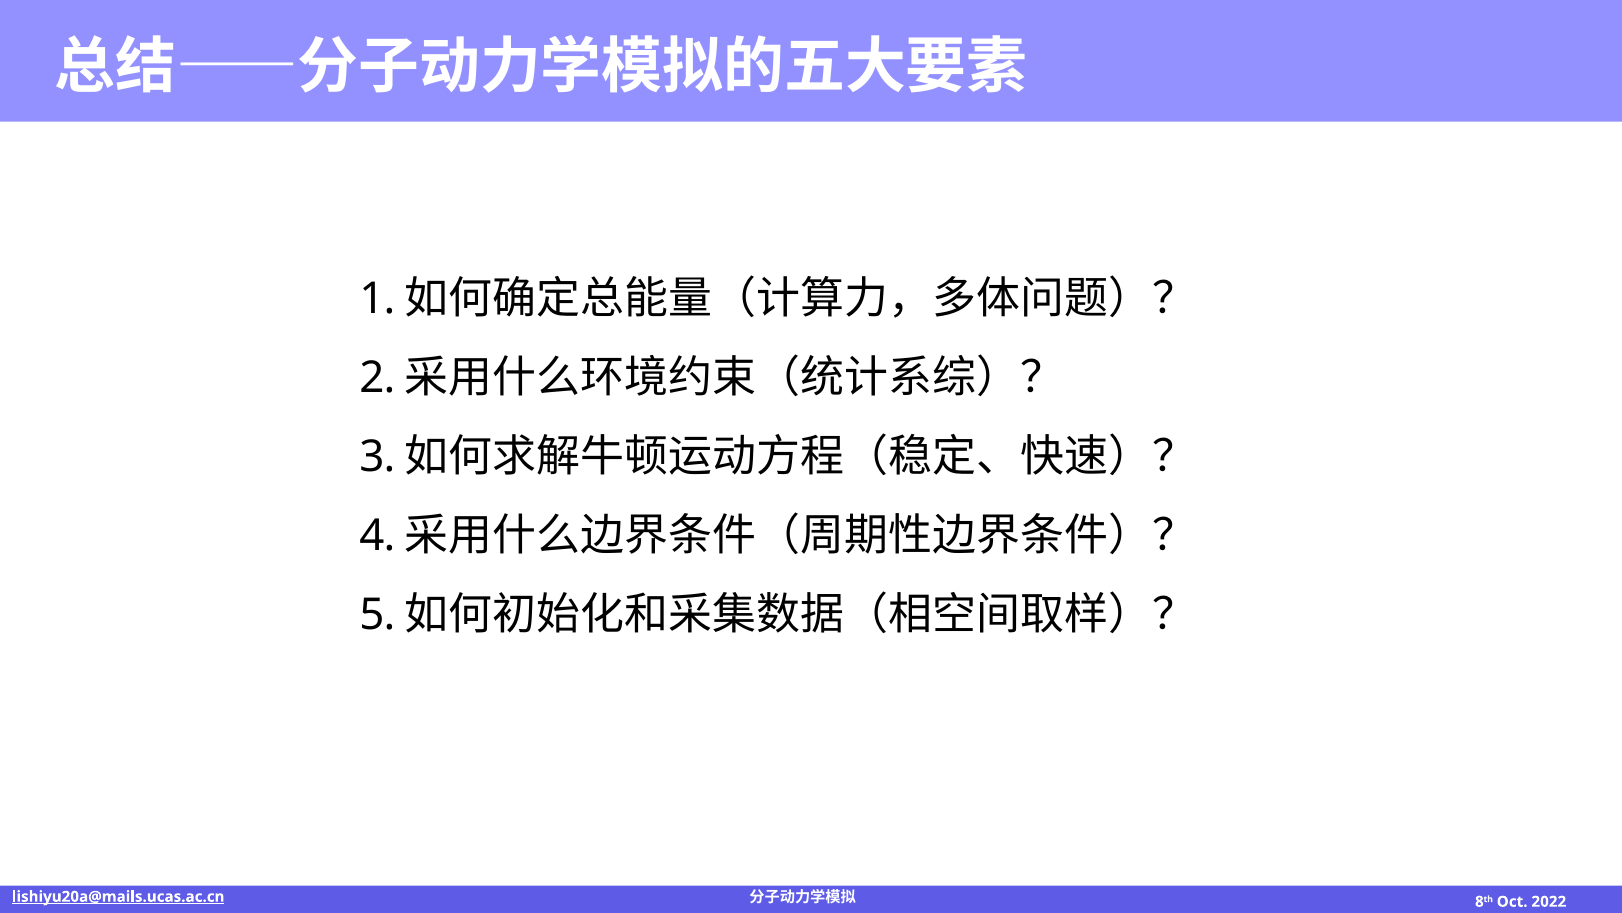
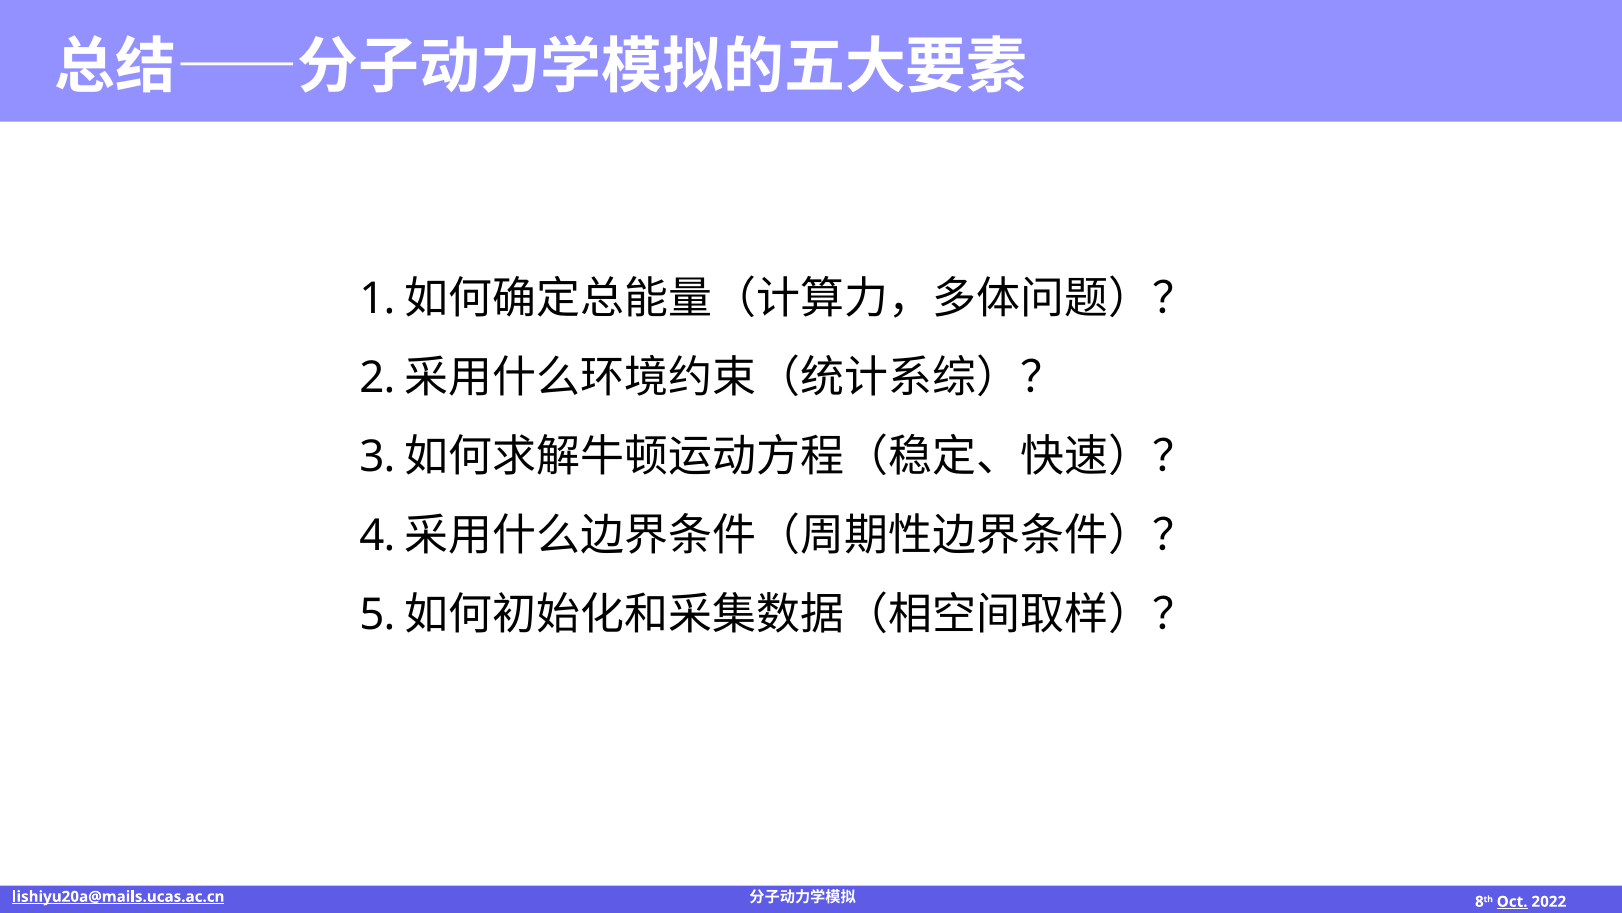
Oct underline: none -> present
